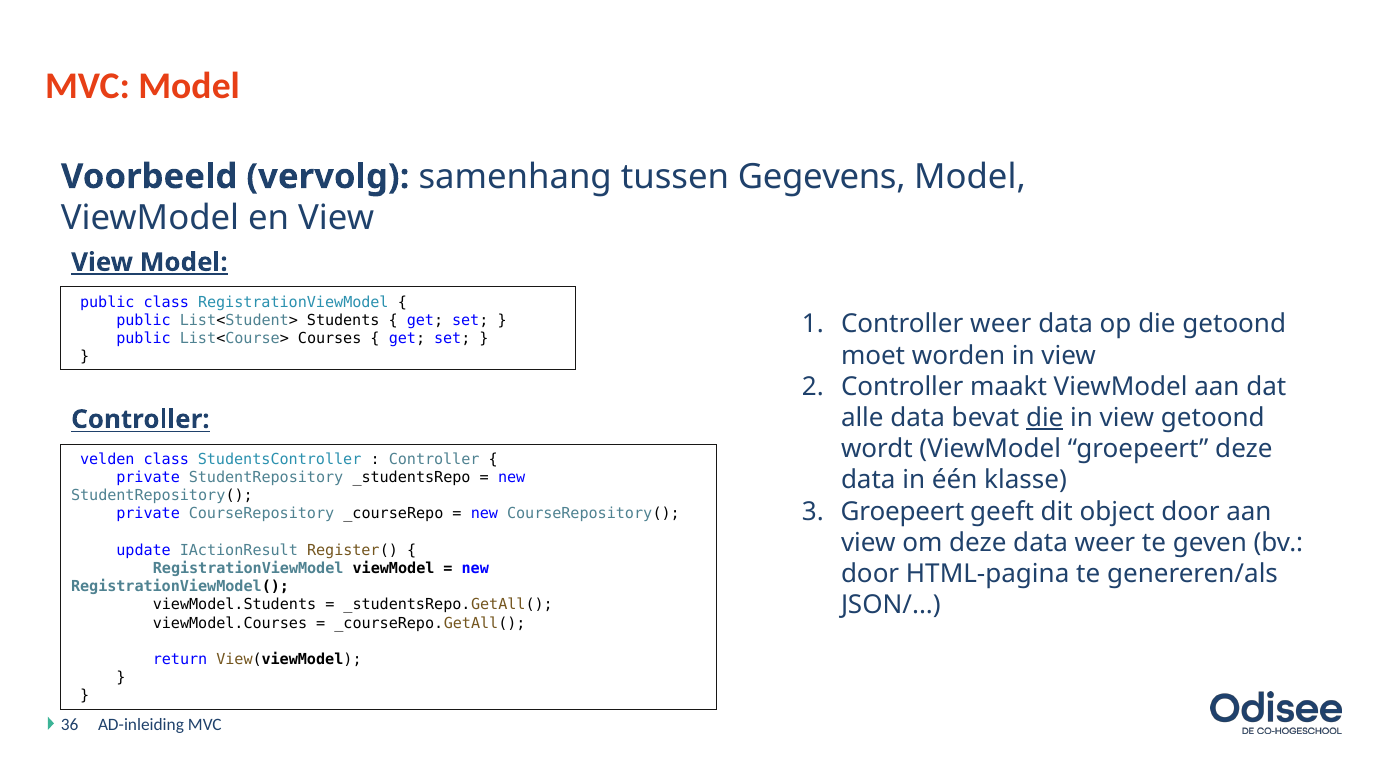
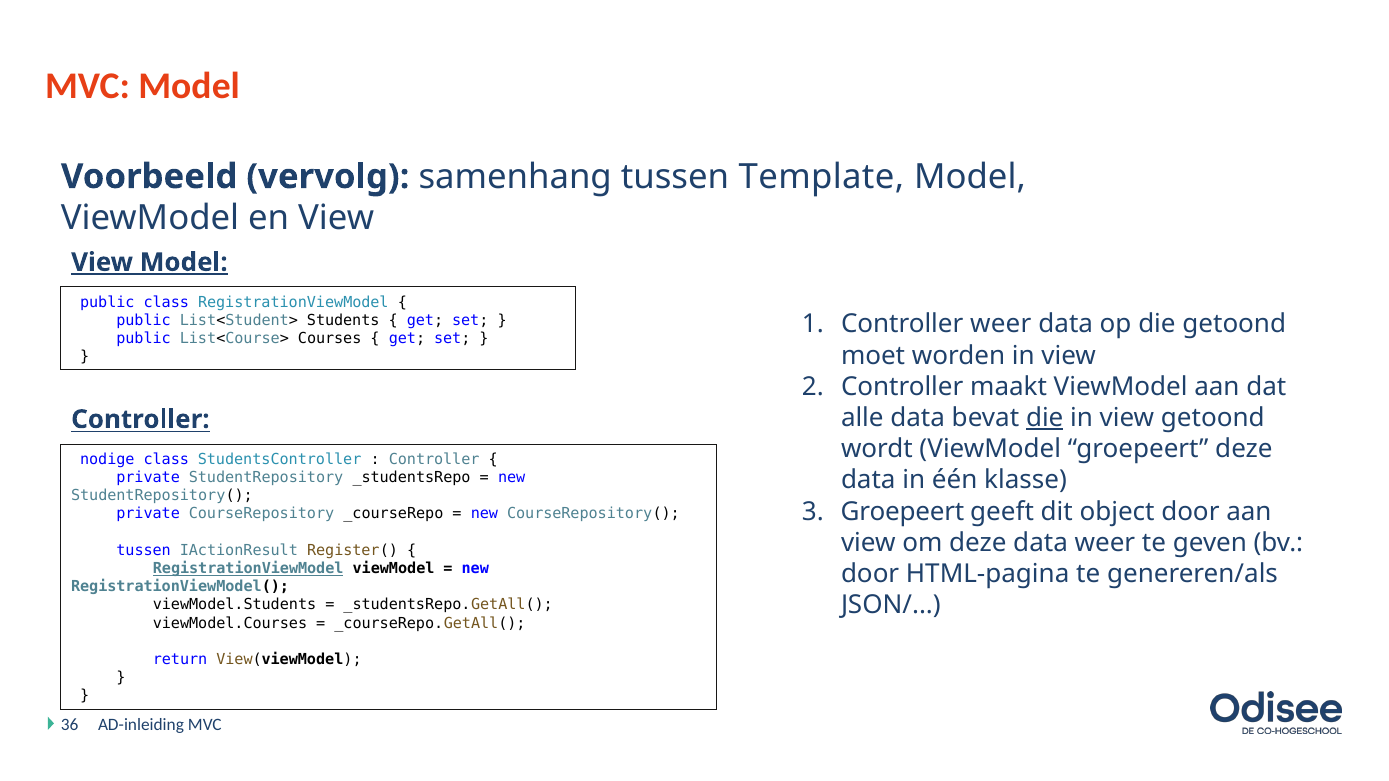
Gegevens: Gegevens -> Template
velden: velden -> nodige
update at (144, 551): update -> tussen
RegistrationViewModel at (248, 569) underline: none -> present
